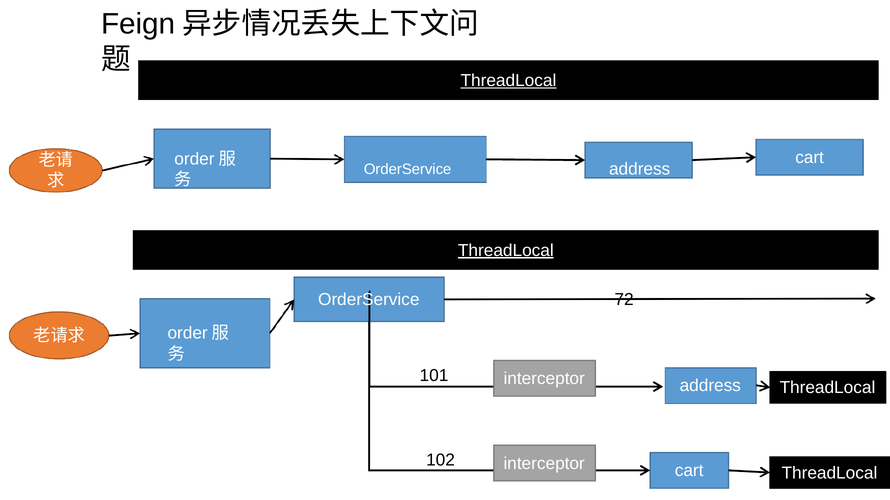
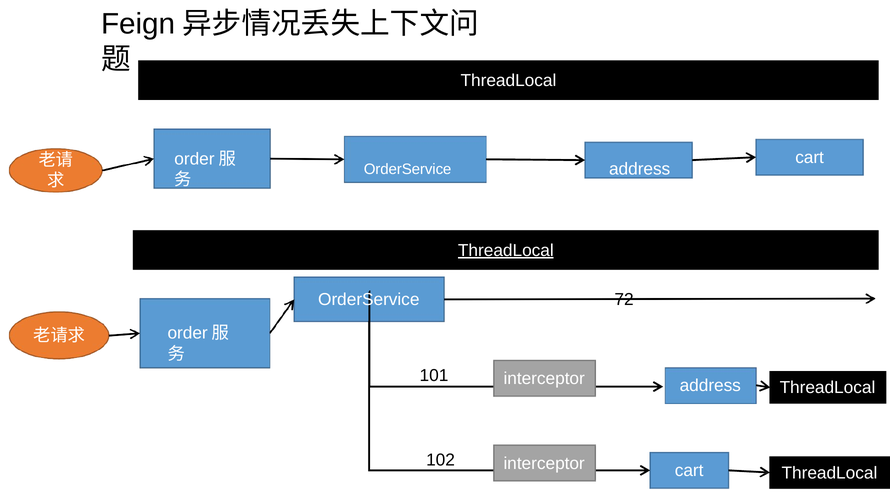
ThreadLocal at (508, 81) underline: present -> none
